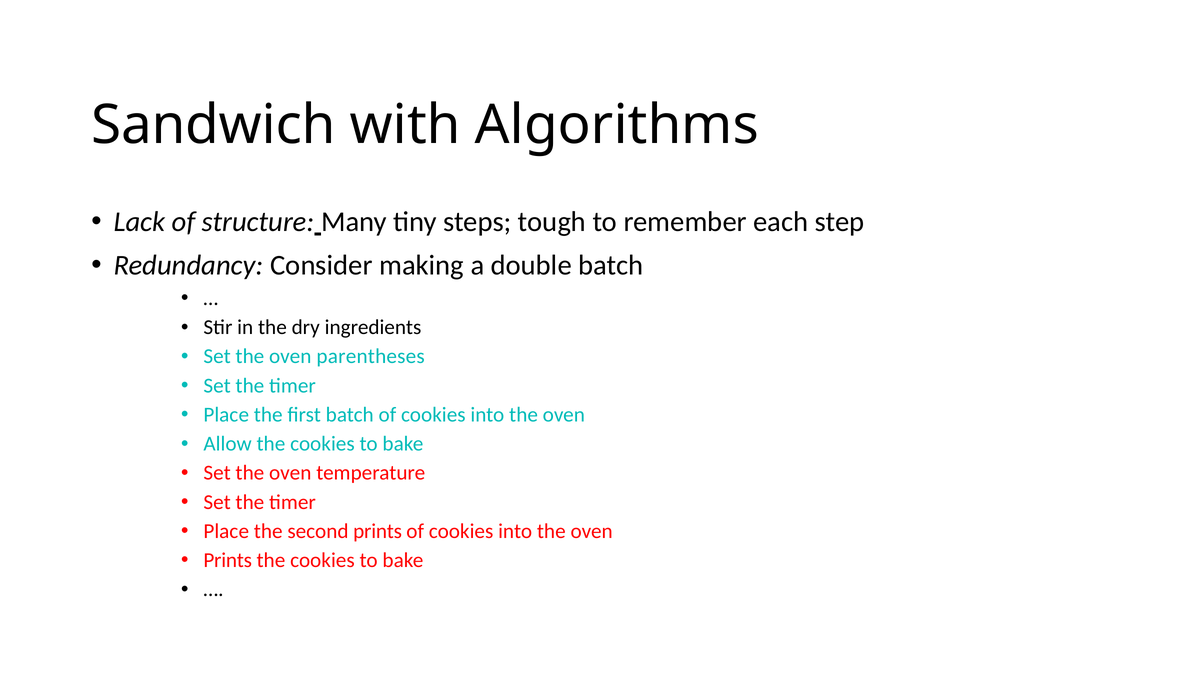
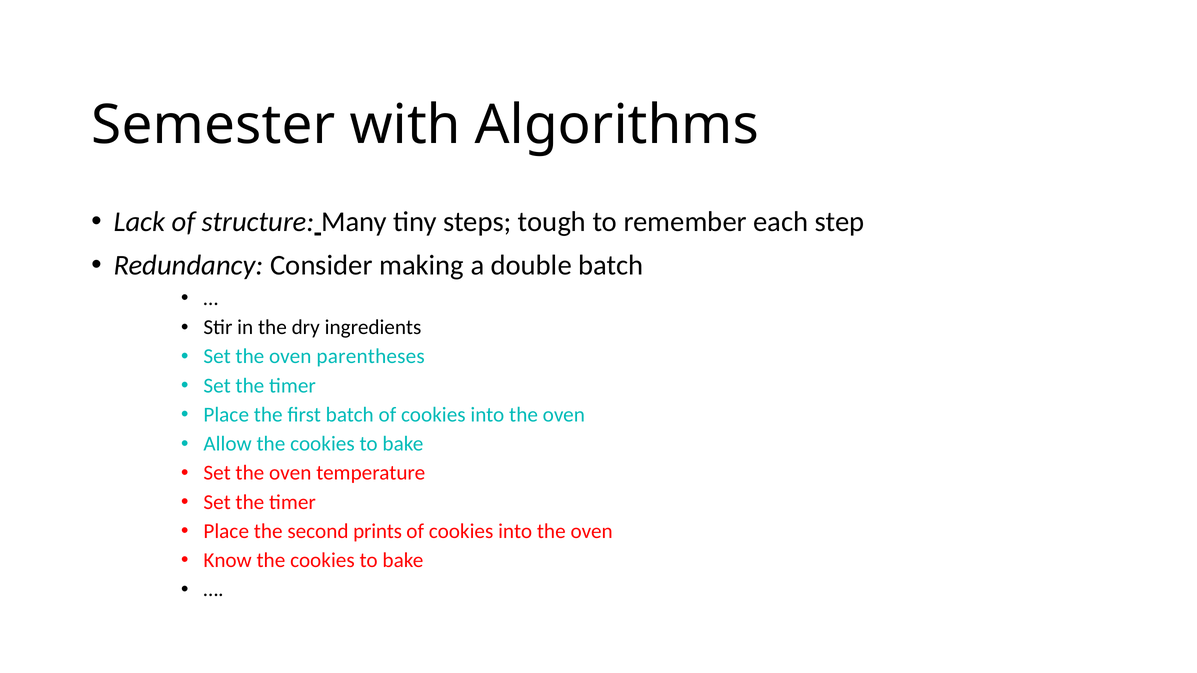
Sandwich: Sandwich -> Semester
Prints at (228, 561): Prints -> Know
